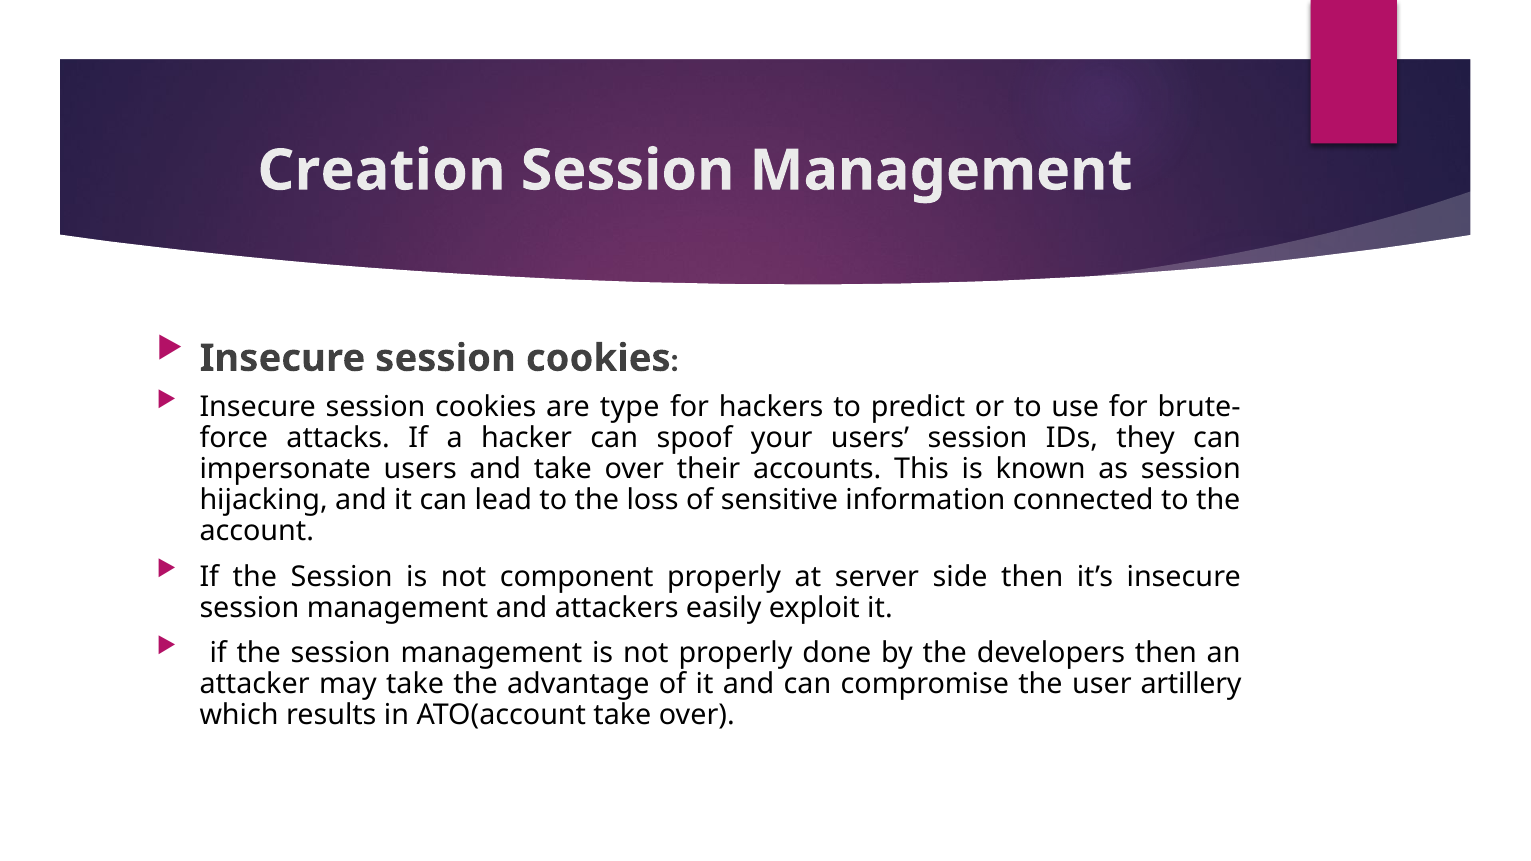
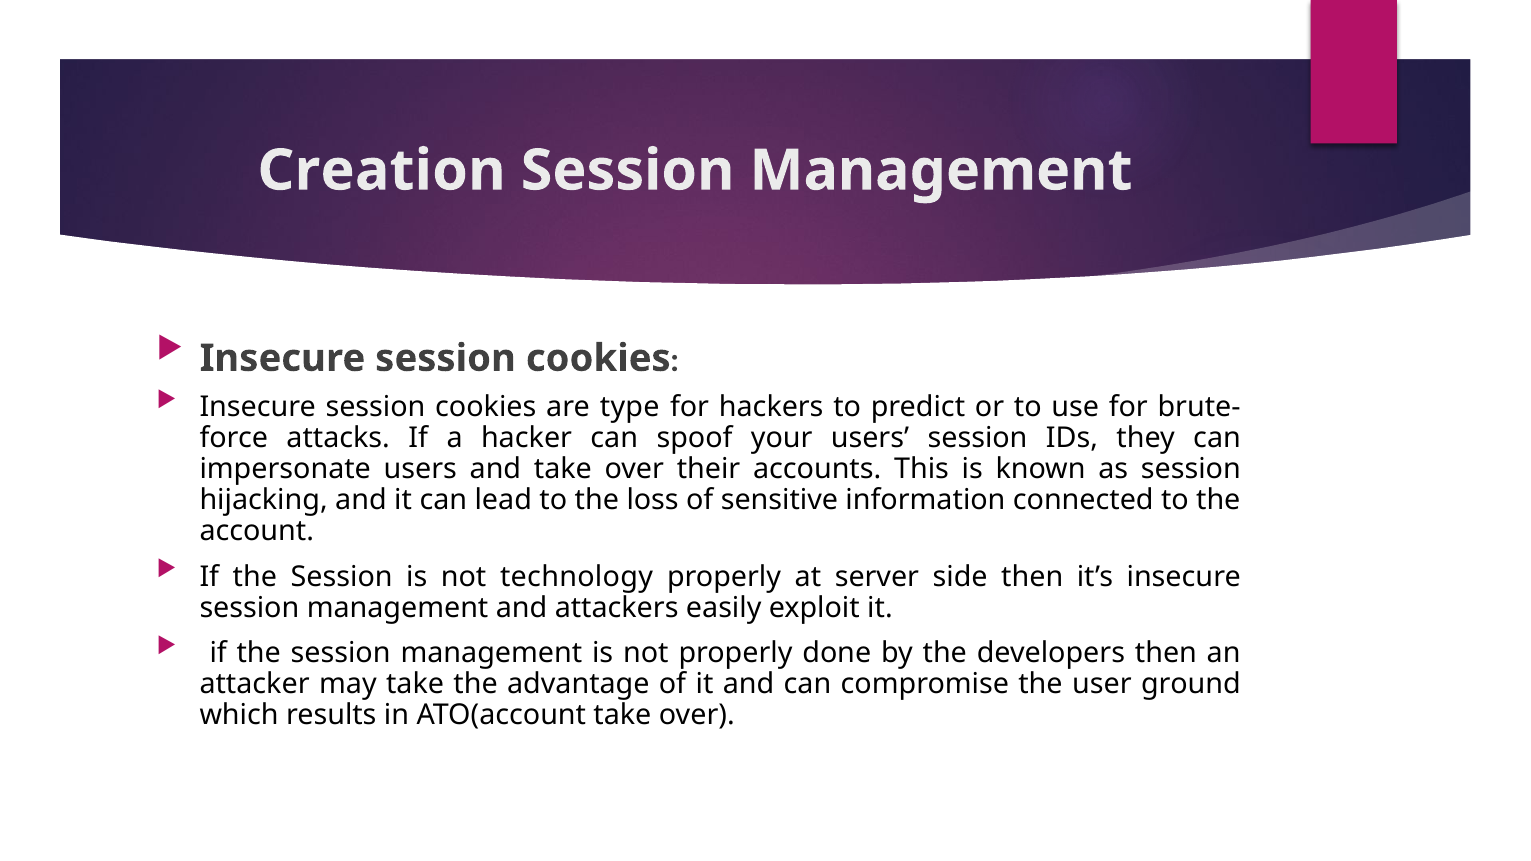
component: component -> technology
artillery: artillery -> ground
